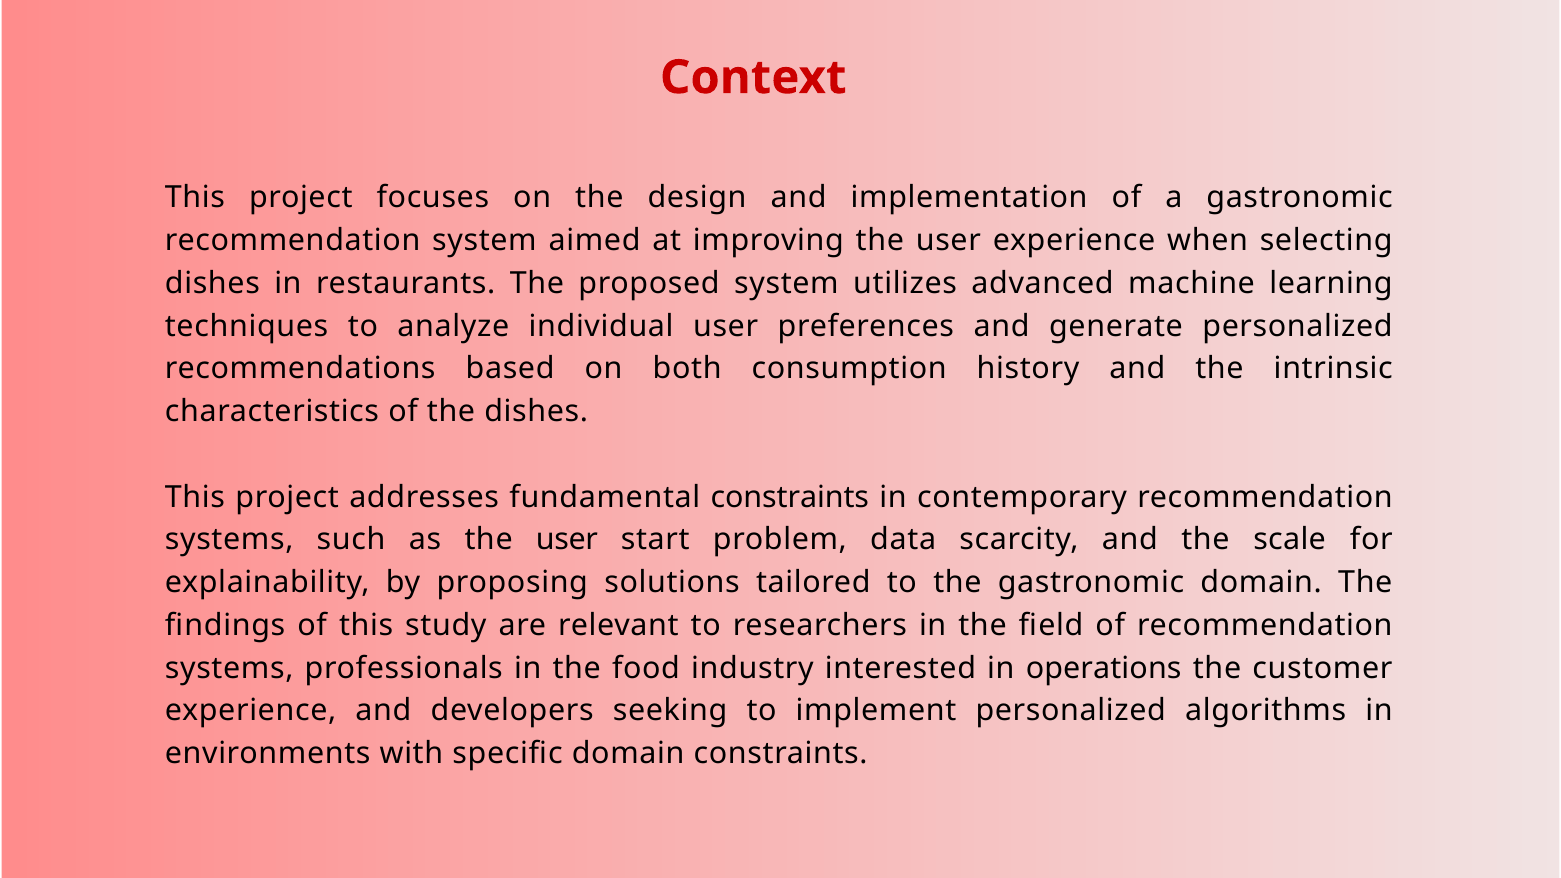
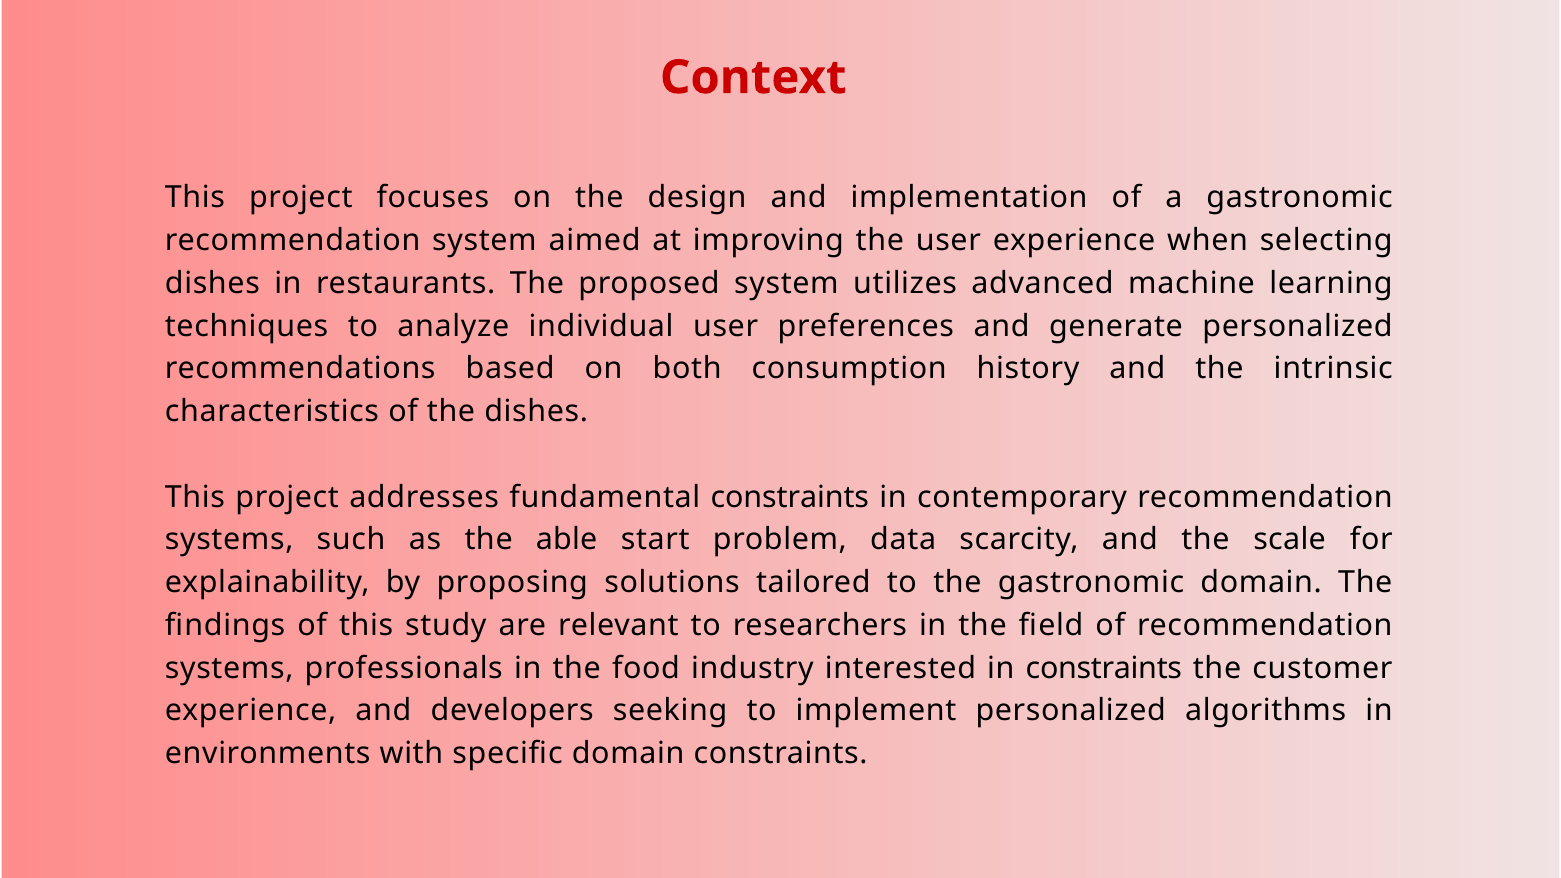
as the user: user -> able
in operations: operations -> constraints
